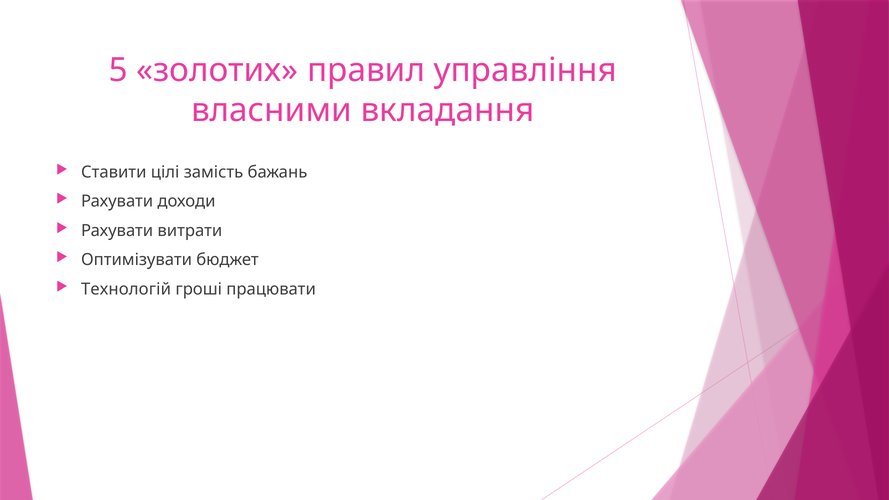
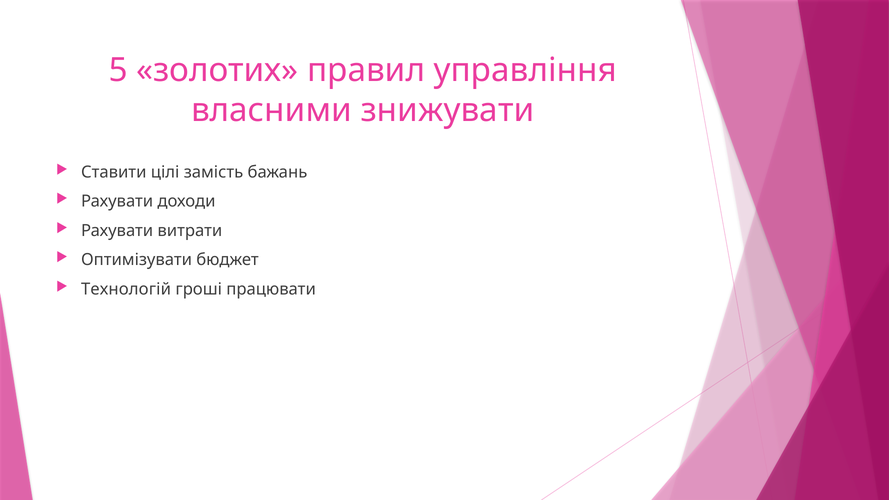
вкладання: вкладання -> знижувати
